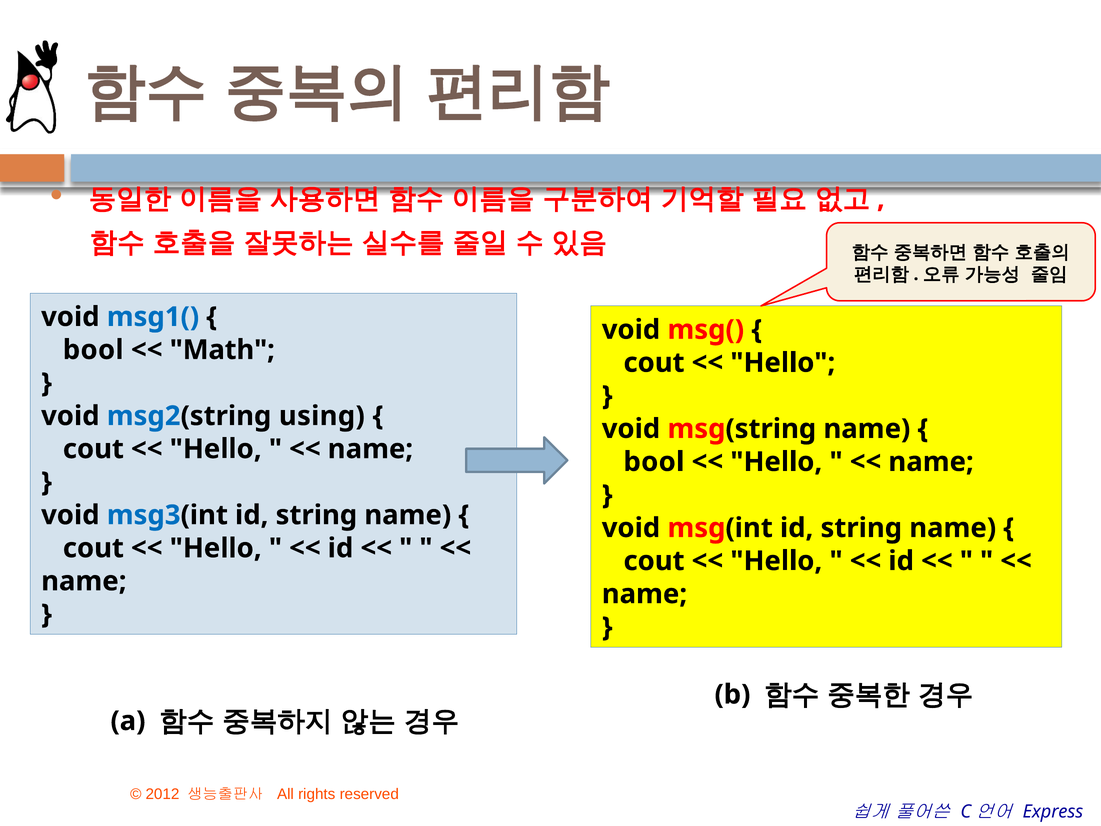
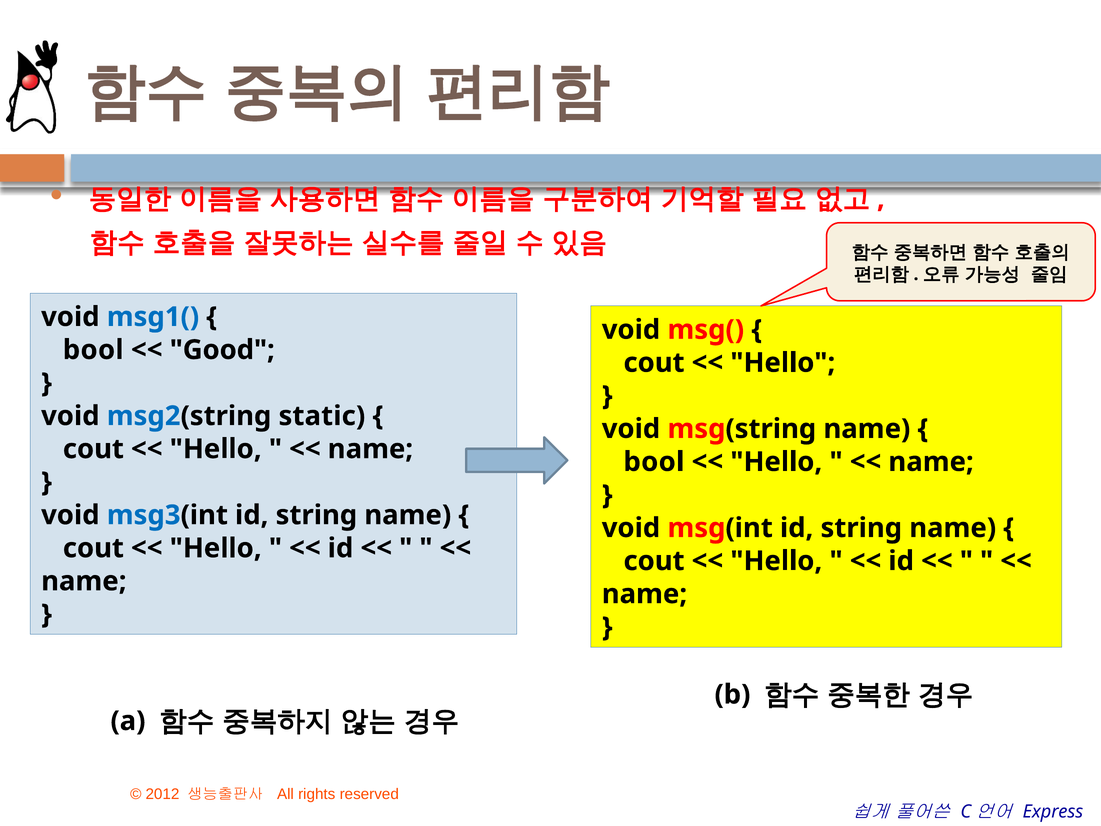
Math: Math -> Good
using: using -> static
